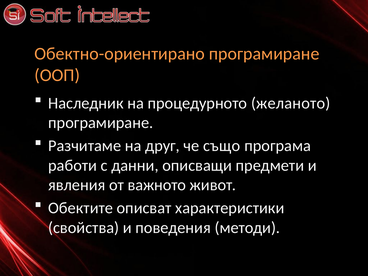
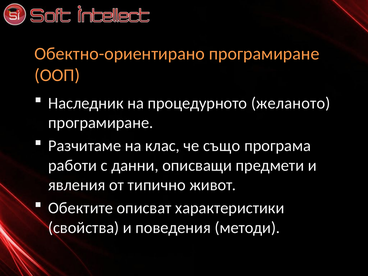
друг: друг -> клас
важното: важното -> типично
